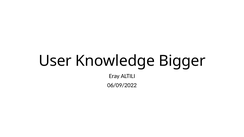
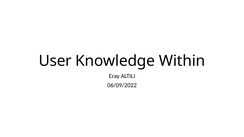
Bigger: Bigger -> Within
